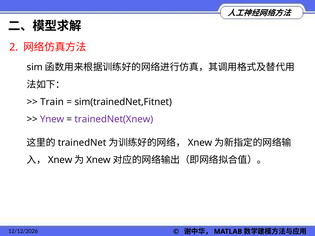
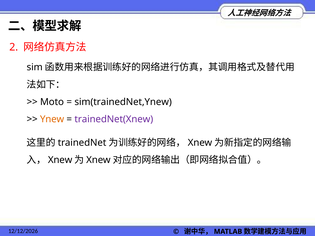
Train: Train -> Moto
sim(trainedNet,Fitnet: sim(trainedNet,Fitnet -> sim(trainedNet,Ynew
Ynew colour: purple -> orange
